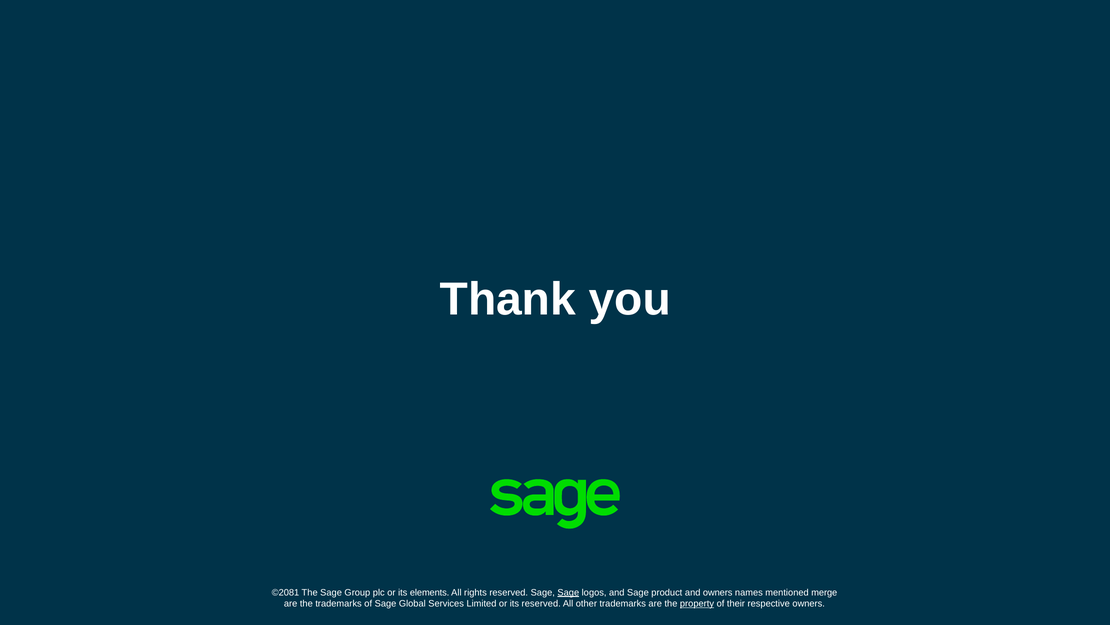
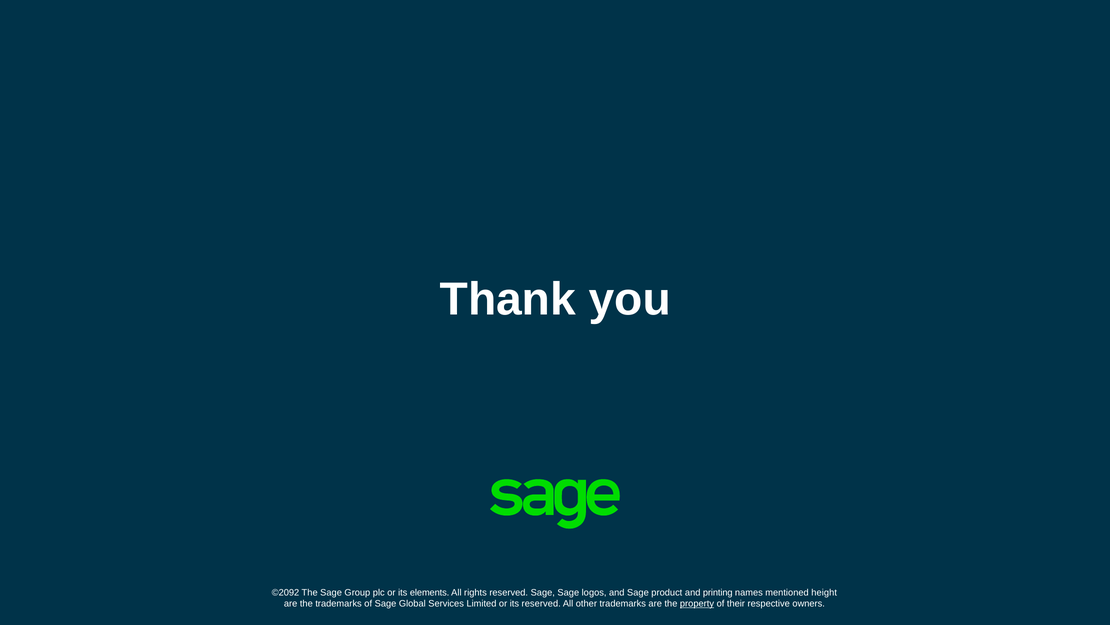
©2081: ©2081 -> ©2092
Sage at (568, 592) underline: present -> none
and owners: owners -> printing
merge: merge -> height
